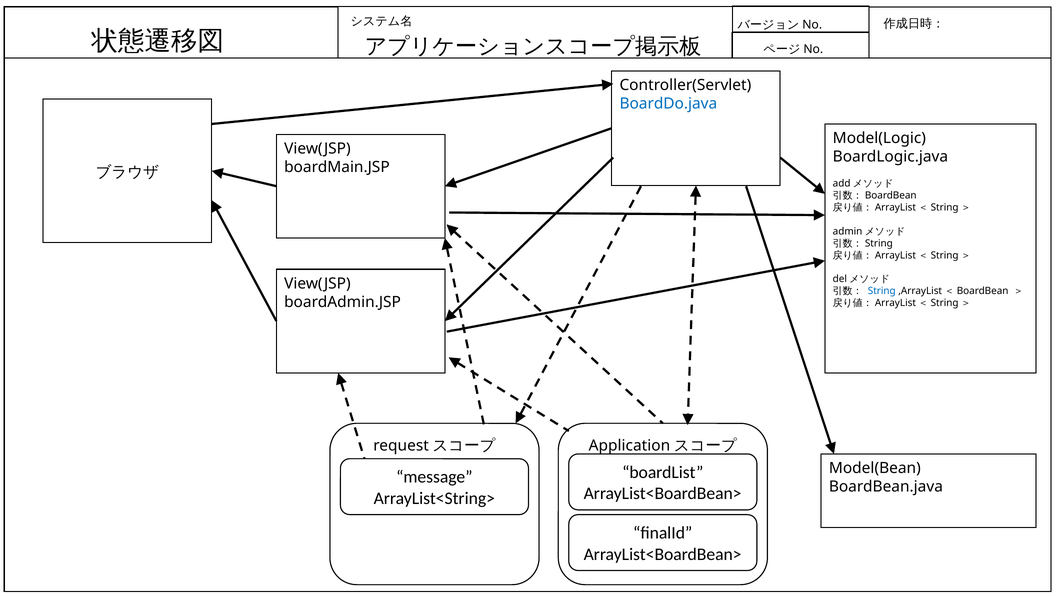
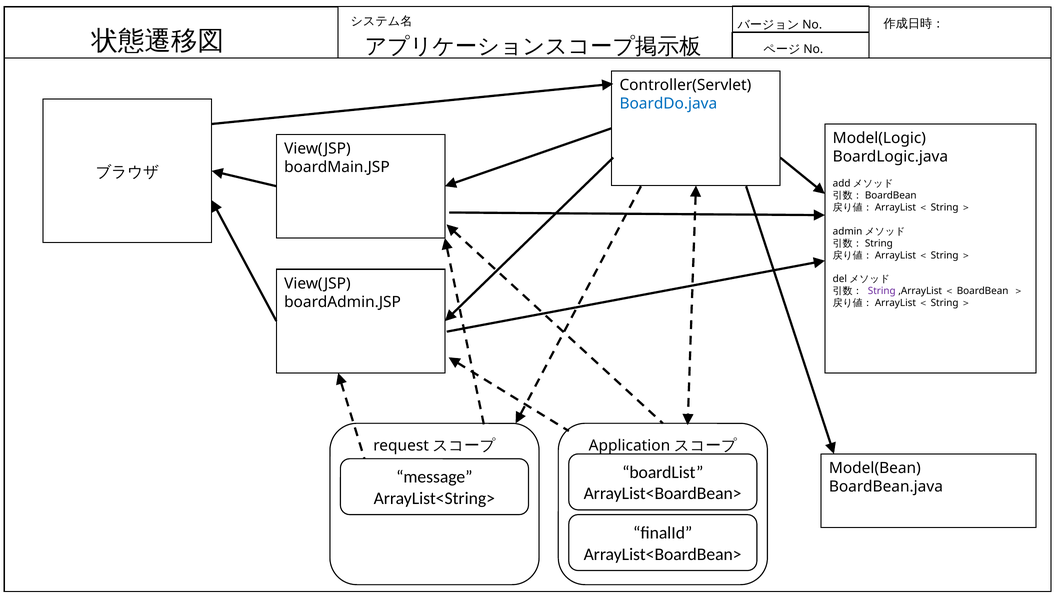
String colour: blue -> purple
